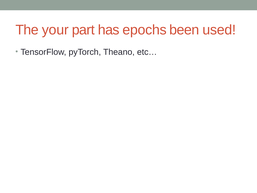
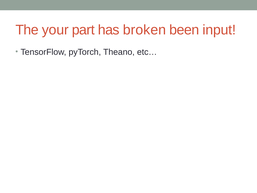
epochs: epochs -> broken
used: used -> input
